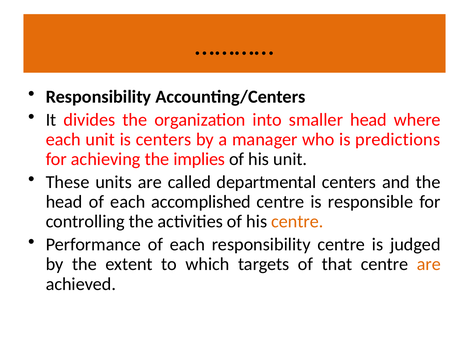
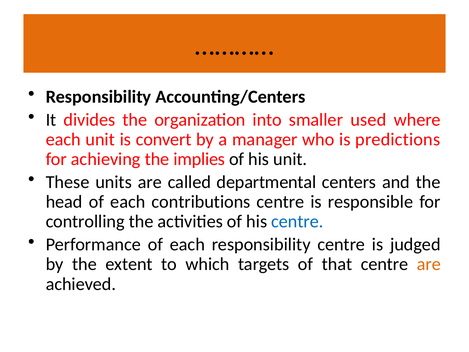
smaller head: head -> used
is centers: centers -> convert
accomplished: accomplished -> contributions
centre at (297, 221) colour: orange -> blue
